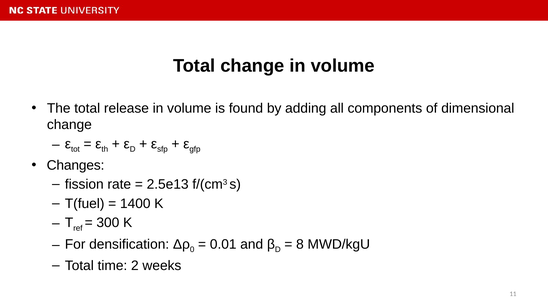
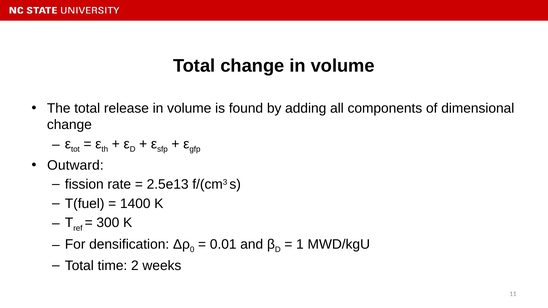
Changes: Changes -> Outward
8: 8 -> 1
